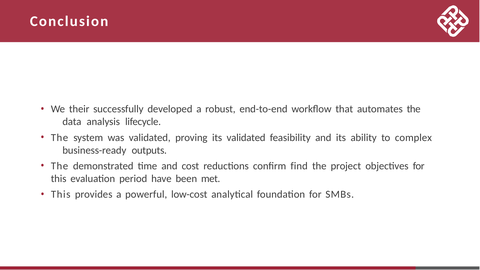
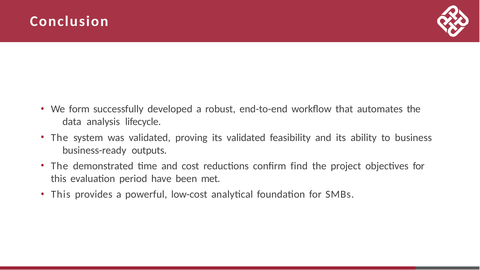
their: their -> form
complex: complex -> business
